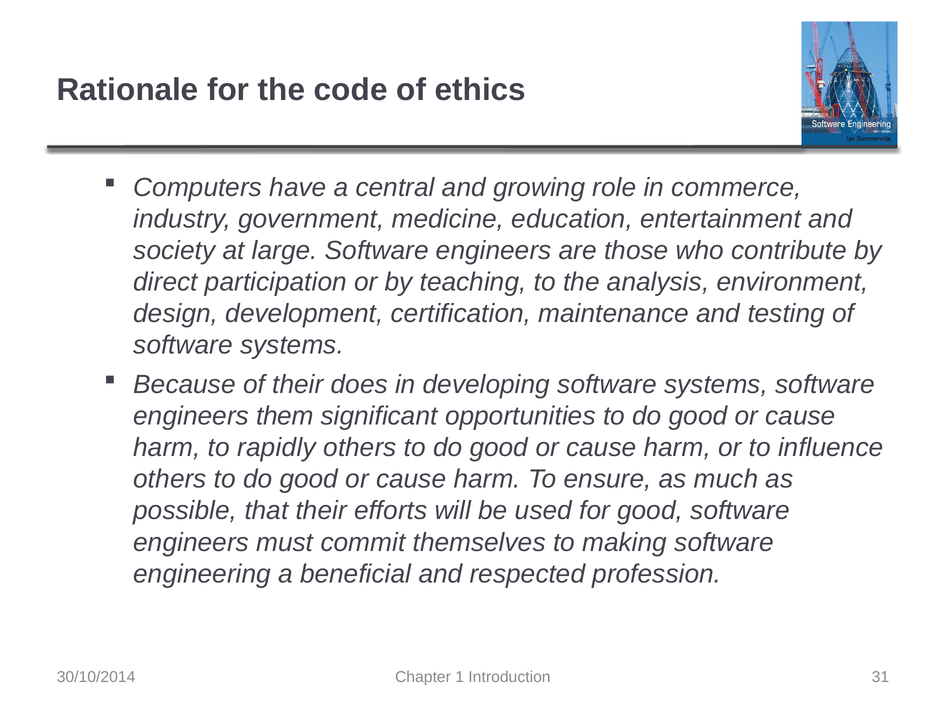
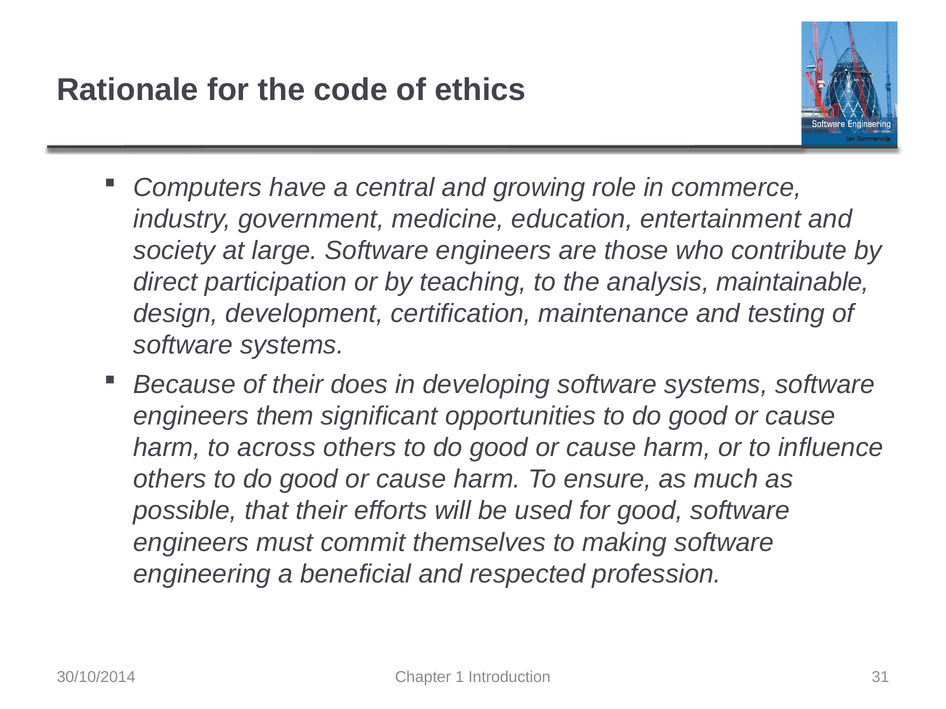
environment: environment -> maintainable
rapidly: rapidly -> across
